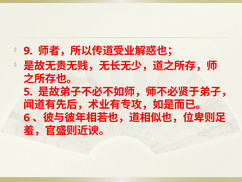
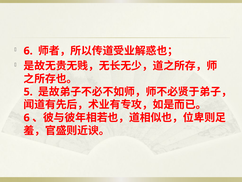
9 at (28, 51): 9 -> 6
